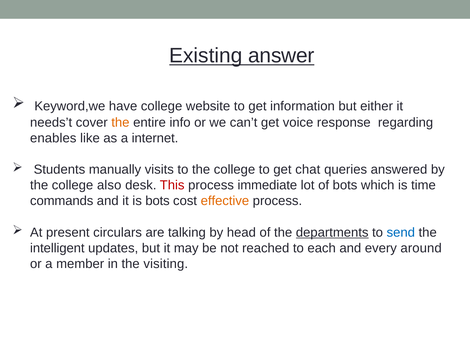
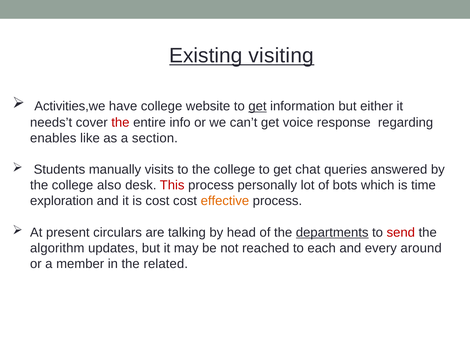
answer: answer -> visiting
Keyword,we: Keyword,we -> Activities,we
get at (257, 106) underline: none -> present
the at (120, 122) colour: orange -> red
internet: internet -> section
immediate: immediate -> personally
commands: commands -> exploration
is bots: bots -> cost
send colour: blue -> red
intelligent: intelligent -> algorithm
visiting: visiting -> related
